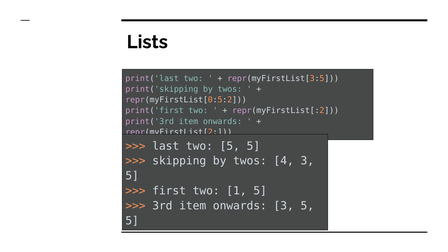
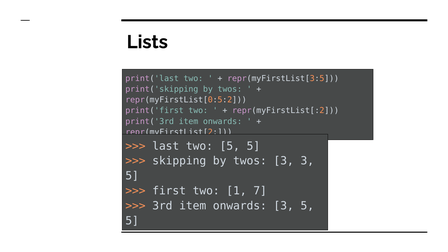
twos 4: 4 -> 3
1 5: 5 -> 7
